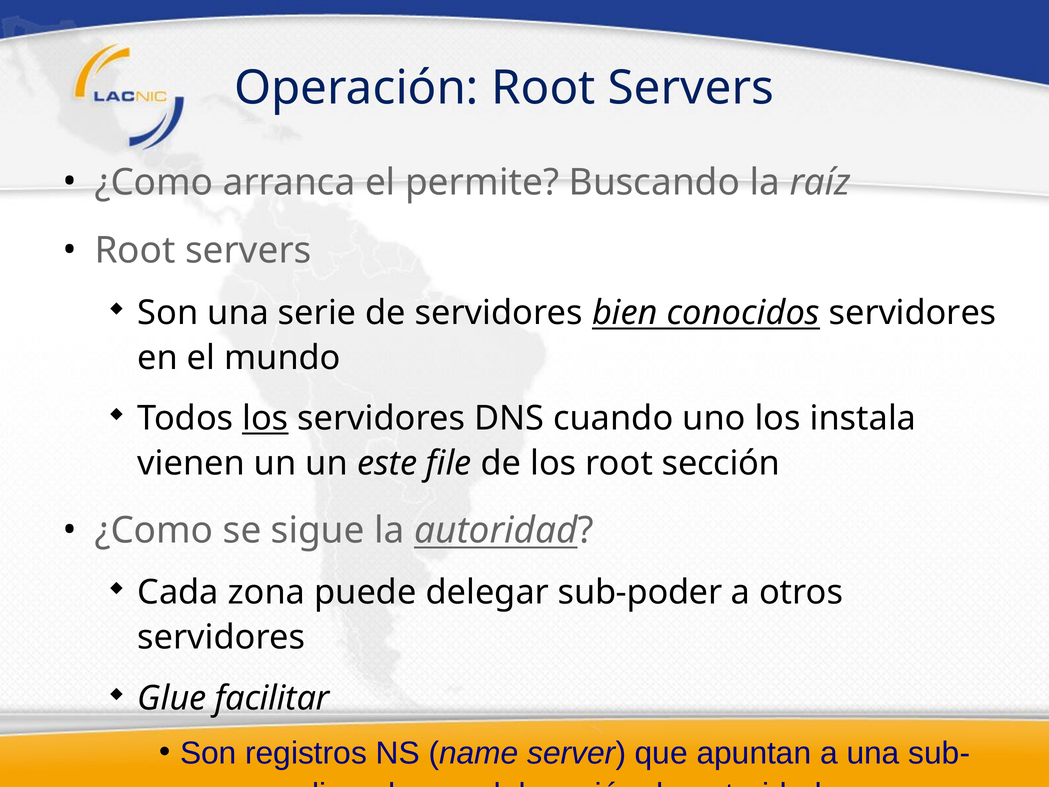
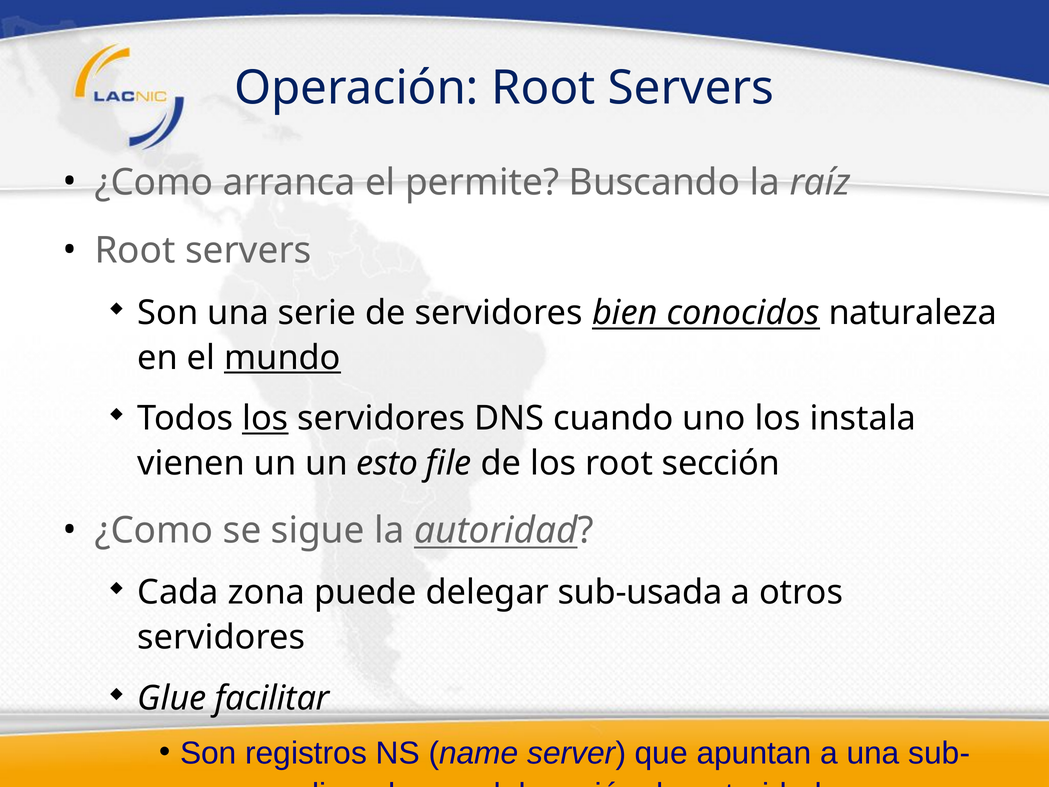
conocidos servidores: servidores -> naturaleza
mundo underline: none -> present
este: este -> esto
sub-poder: sub-poder -> sub-usada
